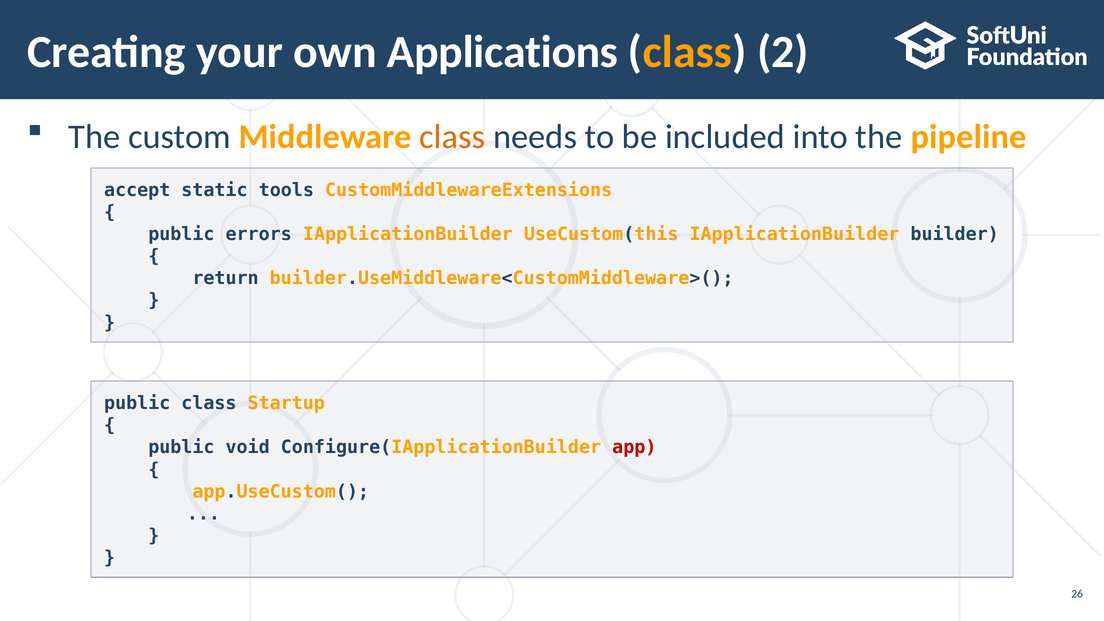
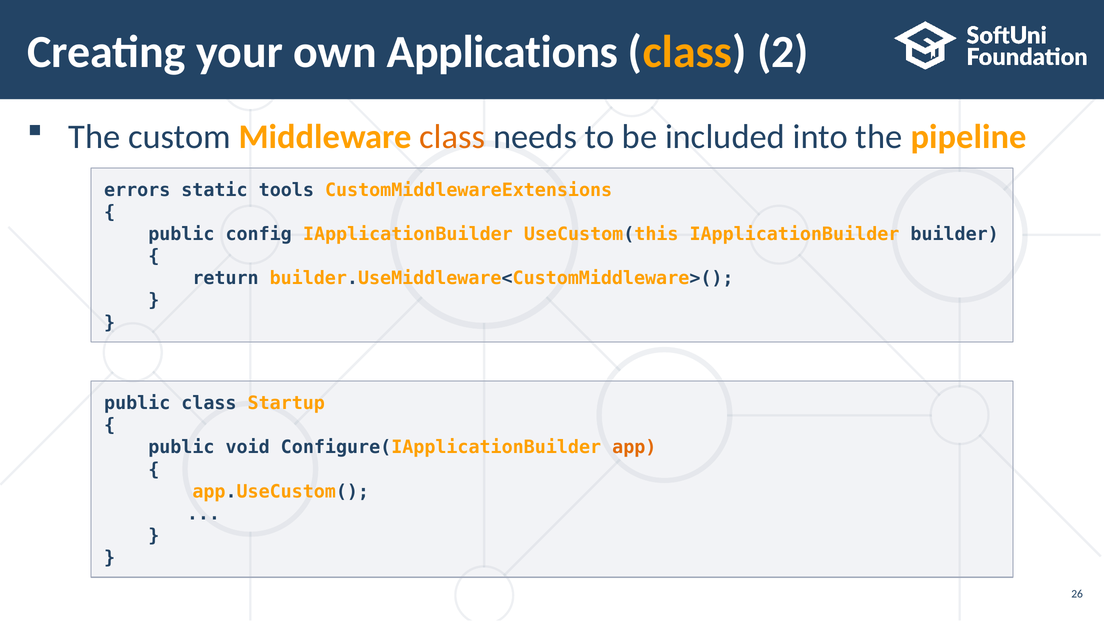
accept: accept -> errors
errors: errors -> config
app colour: red -> orange
